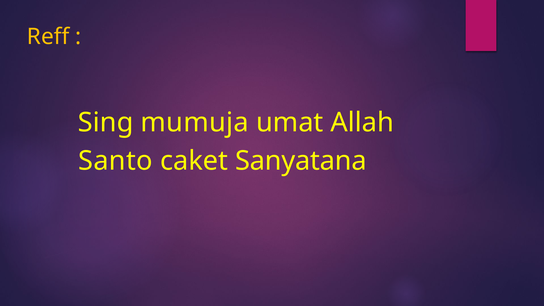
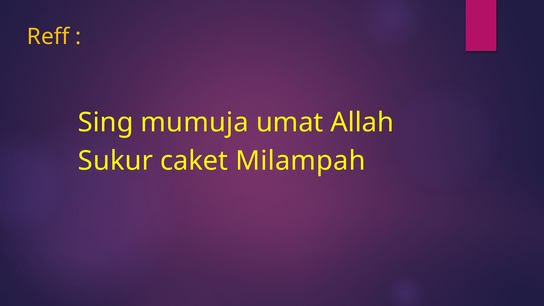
Santo: Santo -> Sukur
Sanyatana: Sanyatana -> Milampah
